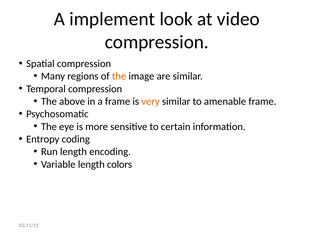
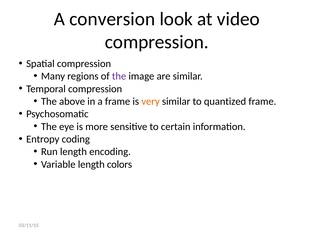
implement: implement -> conversion
the at (119, 76) colour: orange -> purple
amenable: amenable -> quantized
